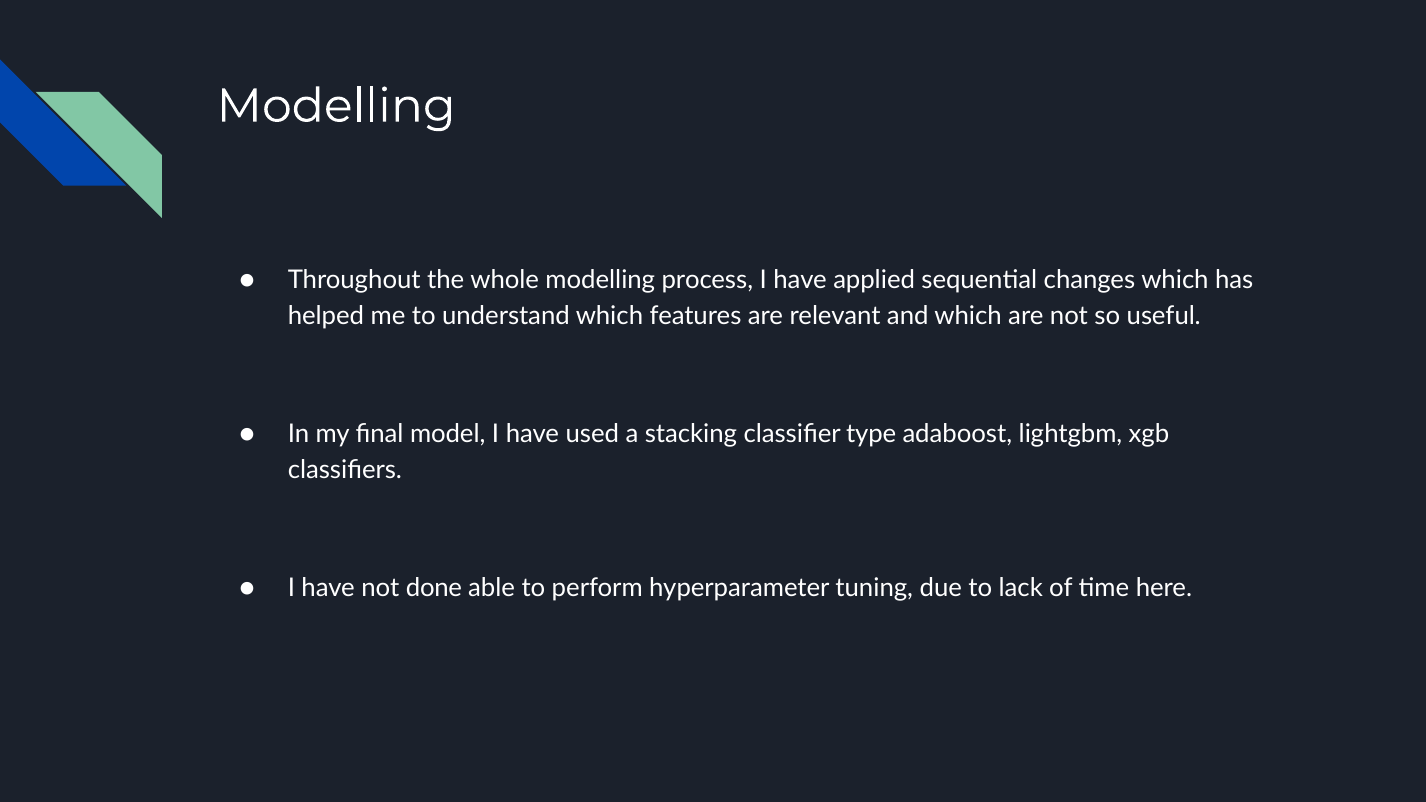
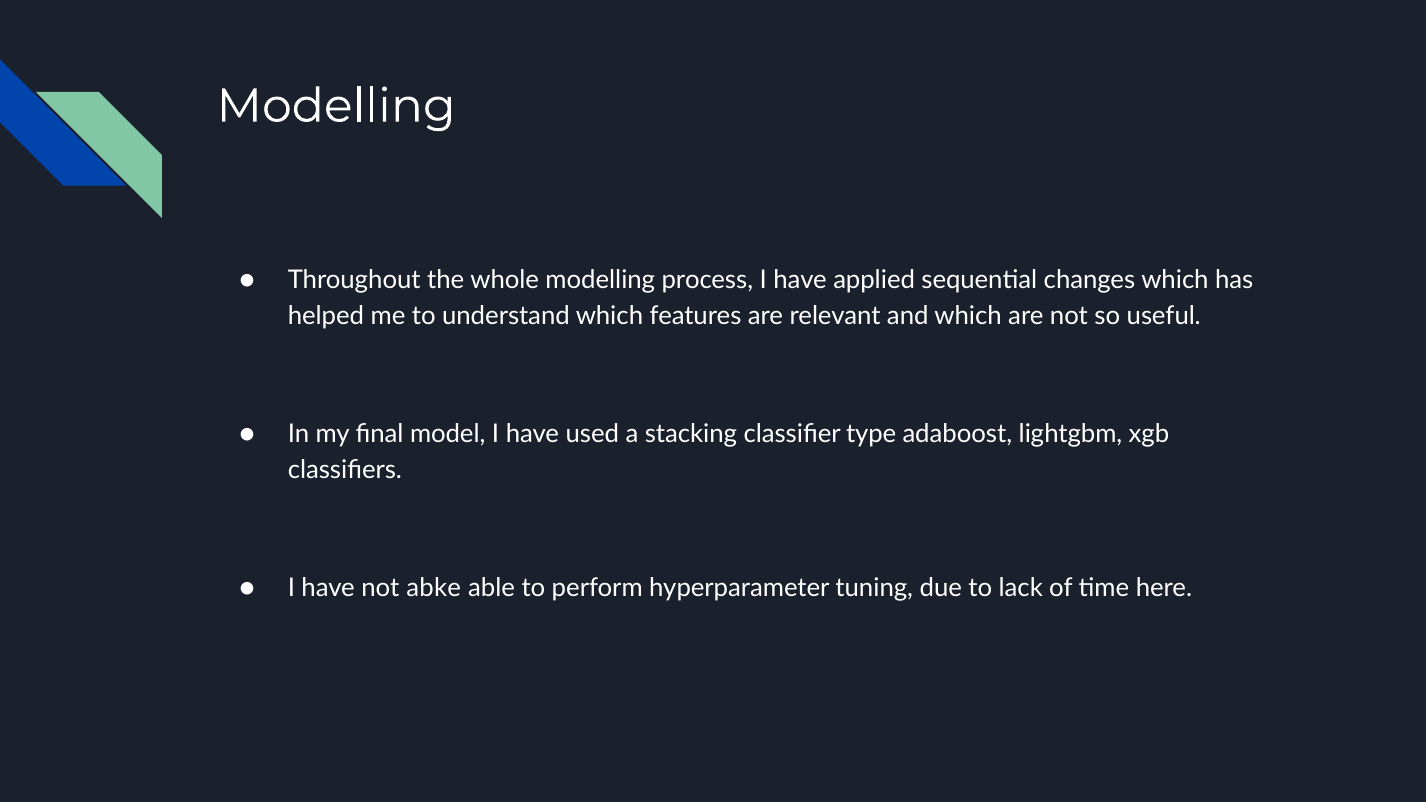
done: done -> abke
